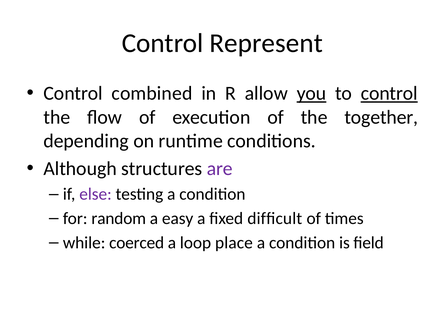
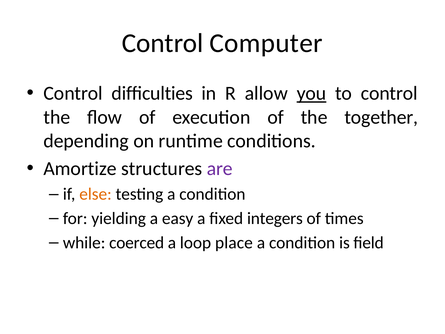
Represent: Represent -> Computer
combined: combined -> difﬁculties
control at (389, 93) underline: present -> none
Although: Although -> Amortize
else colour: purple -> orange
random: random -> yielding
difﬁcult: difﬁcult -> integers
